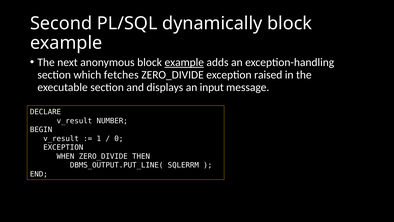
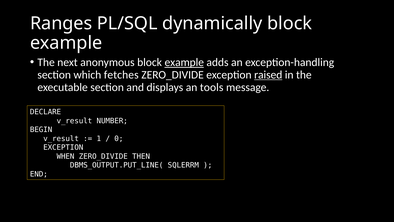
Second: Second -> Ranges
raised underline: none -> present
input: input -> tools
